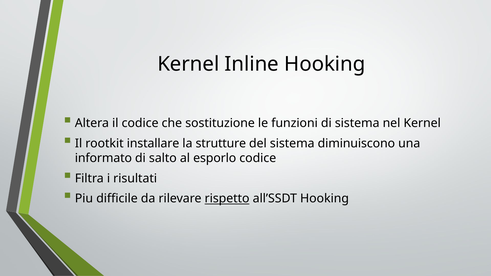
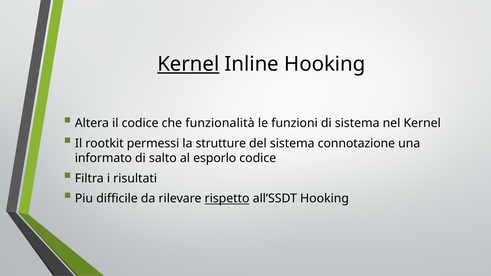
Kernel at (188, 64) underline: none -> present
sostituzione: sostituzione -> funzionalità
installare: installare -> permessi
diminuiscono: diminuiscono -> connotazione
